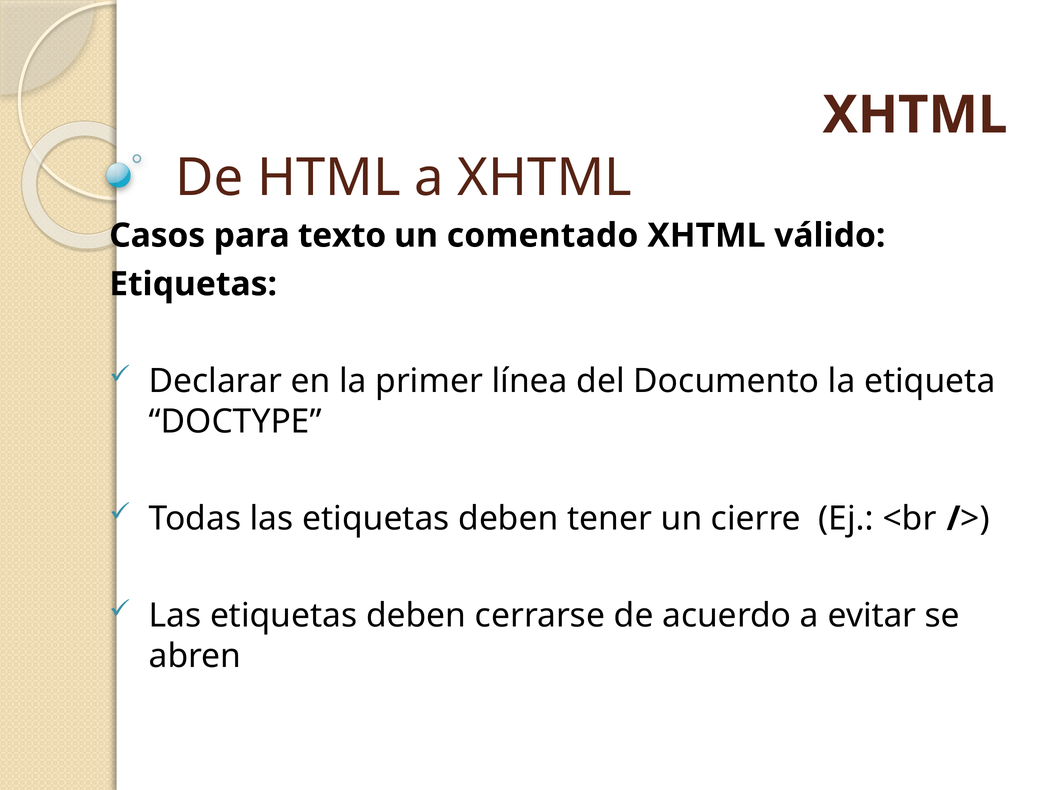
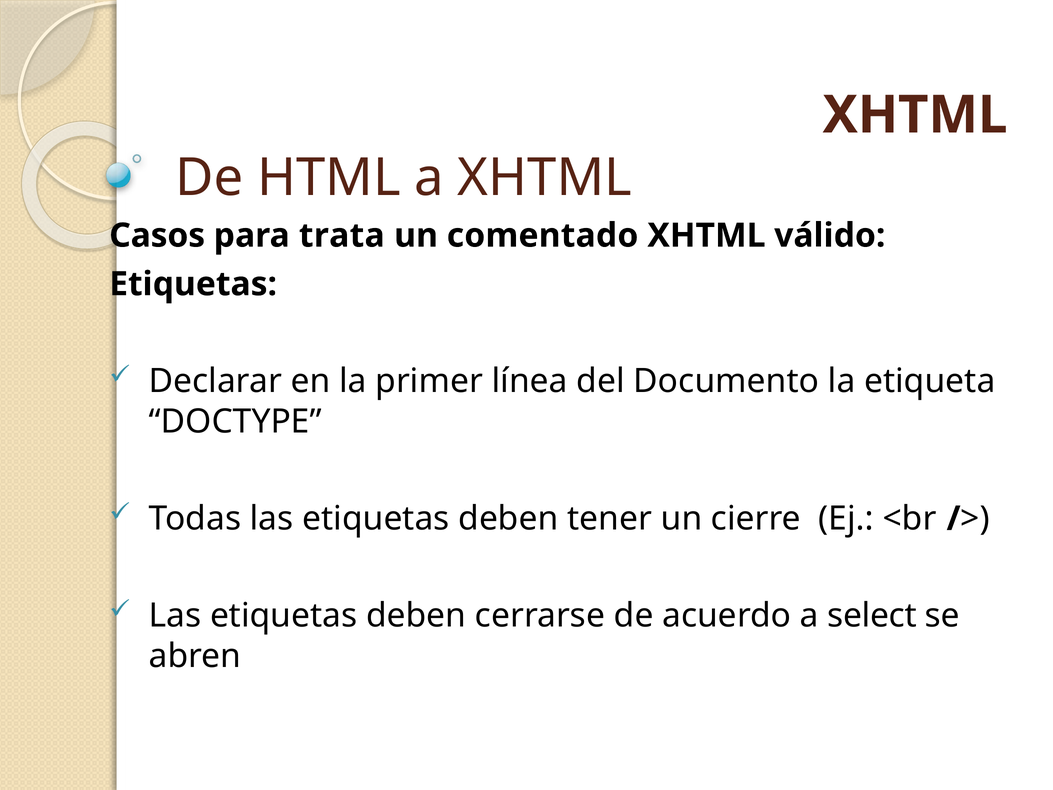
texto: texto -> trata
evitar: evitar -> select
